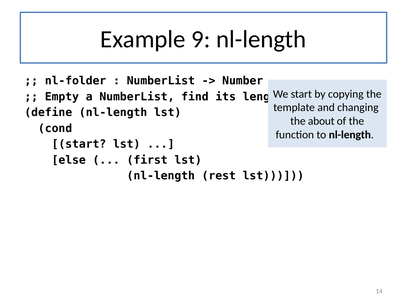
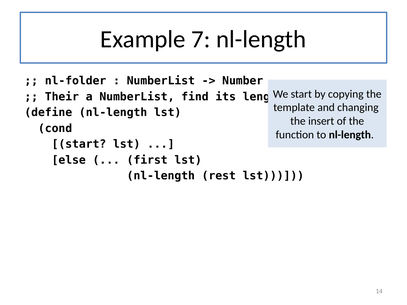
9: 9 -> 7
Empty: Empty -> Their
about: about -> insert
